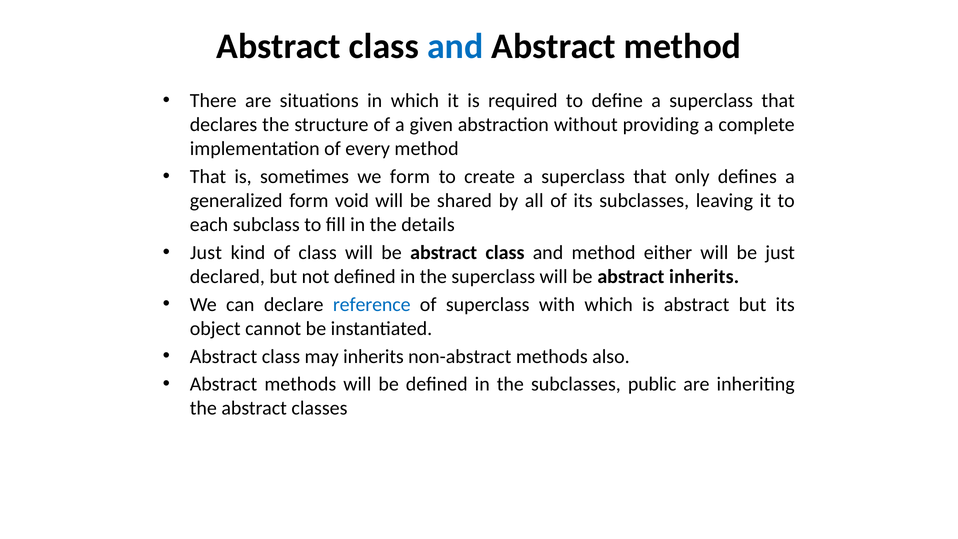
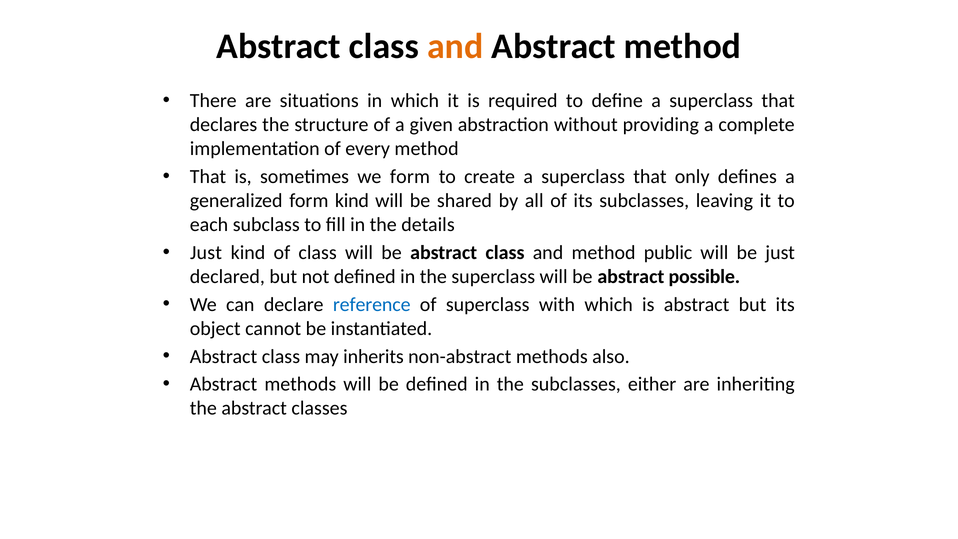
and at (455, 46) colour: blue -> orange
form void: void -> kind
either: either -> public
abstract inherits: inherits -> possible
public: public -> either
